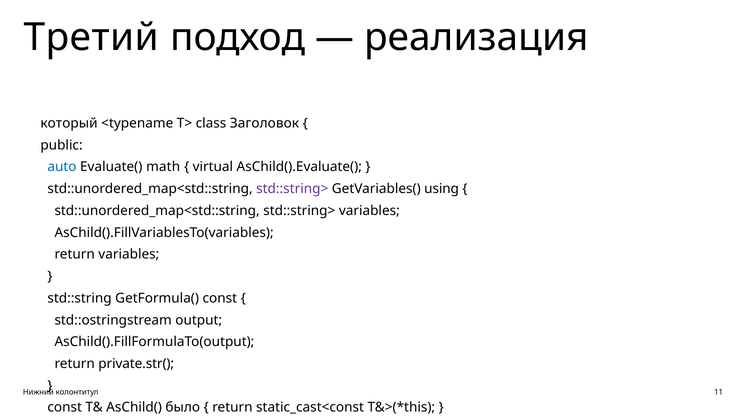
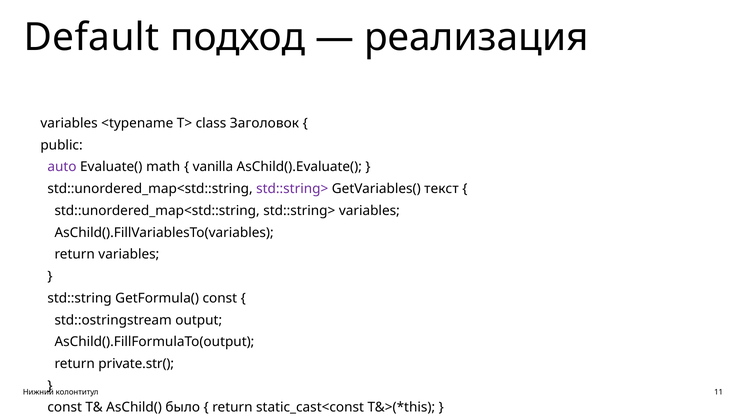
Третий: Третий -> Default
который at (69, 123): который -> variables
auto colour: blue -> purple
virtual: virtual -> vanilla
using: using -> текст
